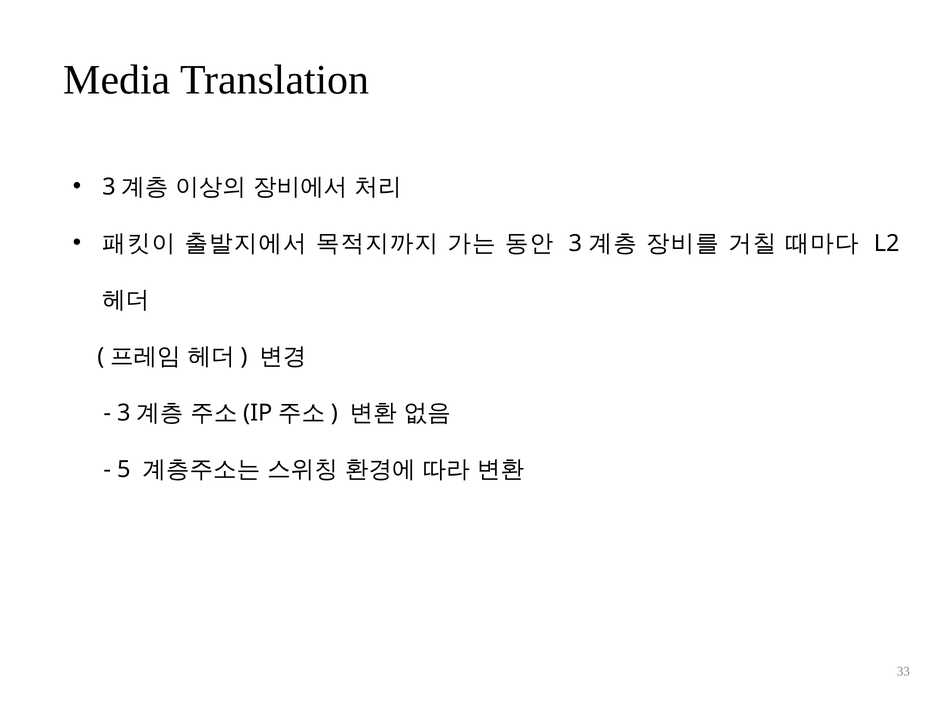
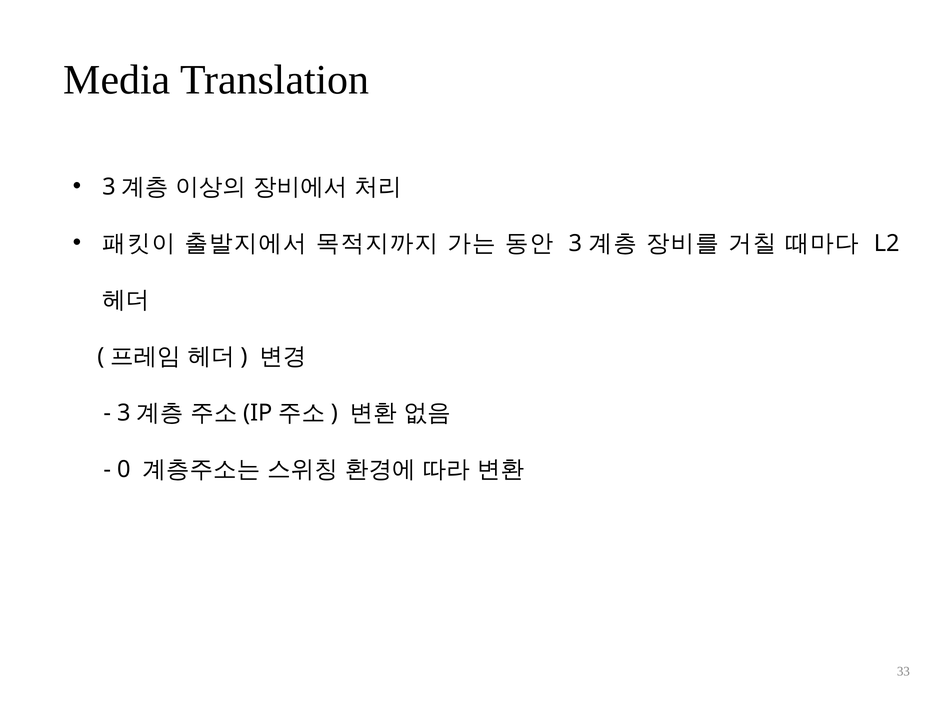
5: 5 -> 0
